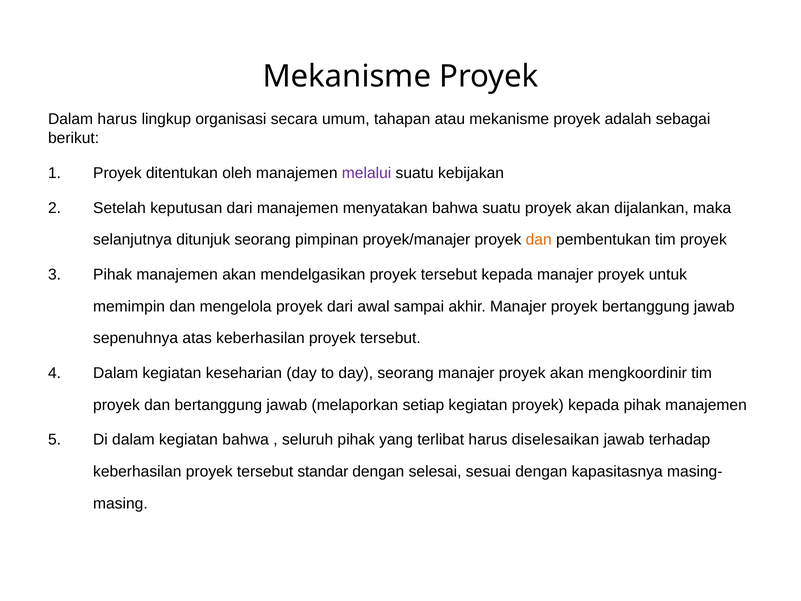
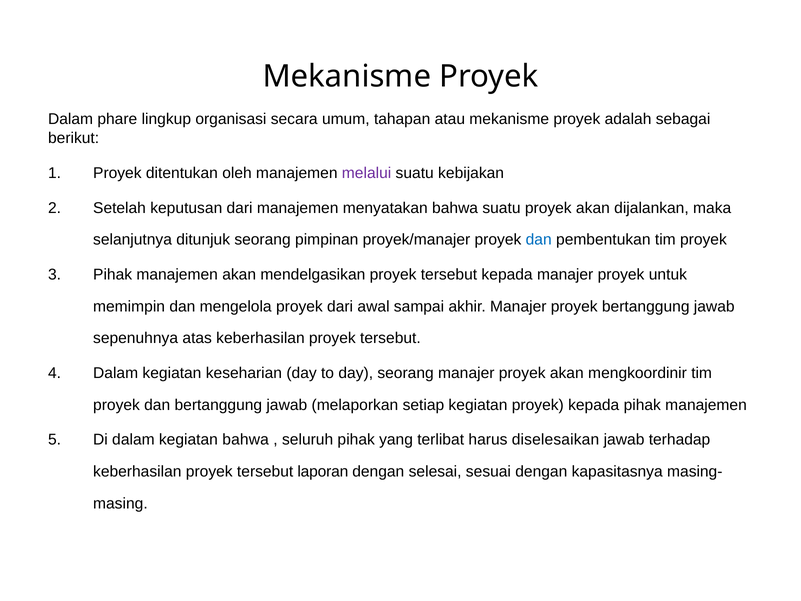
Dalam harus: harus -> phare
dan at (539, 240) colour: orange -> blue
standar: standar -> laporan
